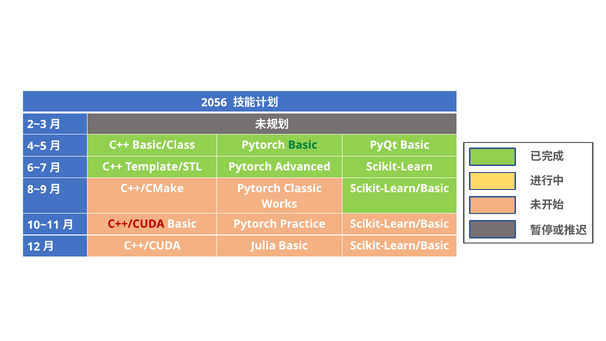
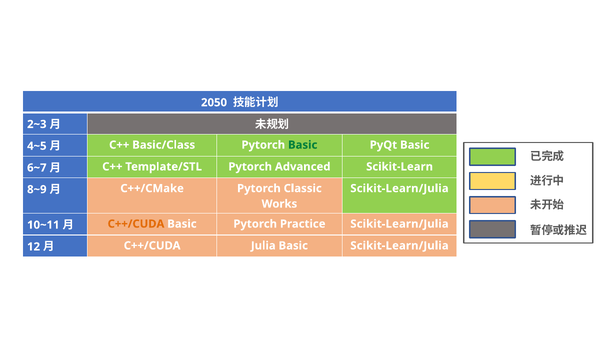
2056: 2056 -> 2050
Scikit-Learn/Basic at (400, 188): Scikit-Learn/Basic -> Scikit-Learn/Julia
C++/CUDA at (136, 224) colour: red -> orange
Practice Scikit-Learn/Basic: Scikit-Learn/Basic -> Scikit-Learn/Julia
Basic Scikit-Learn/Basic: Scikit-Learn/Basic -> Scikit-Learn/Julia
